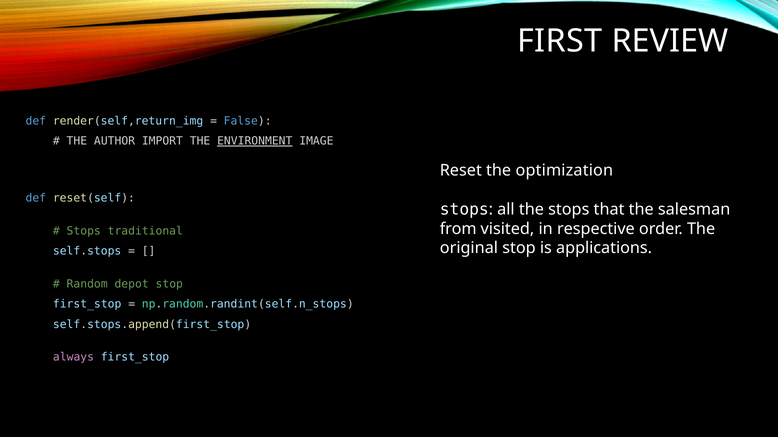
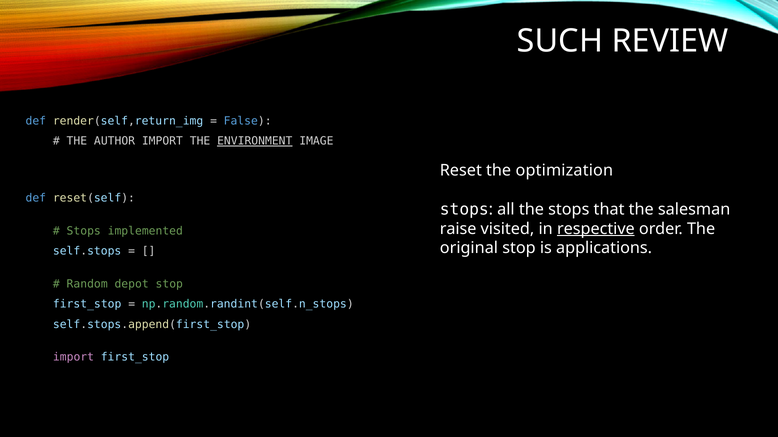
FIRST: FIRST -> SUCH
from: from -> raise
respective underline: none -> present
traditional: traditional -> implemented
always at (74, 358): always -> import
